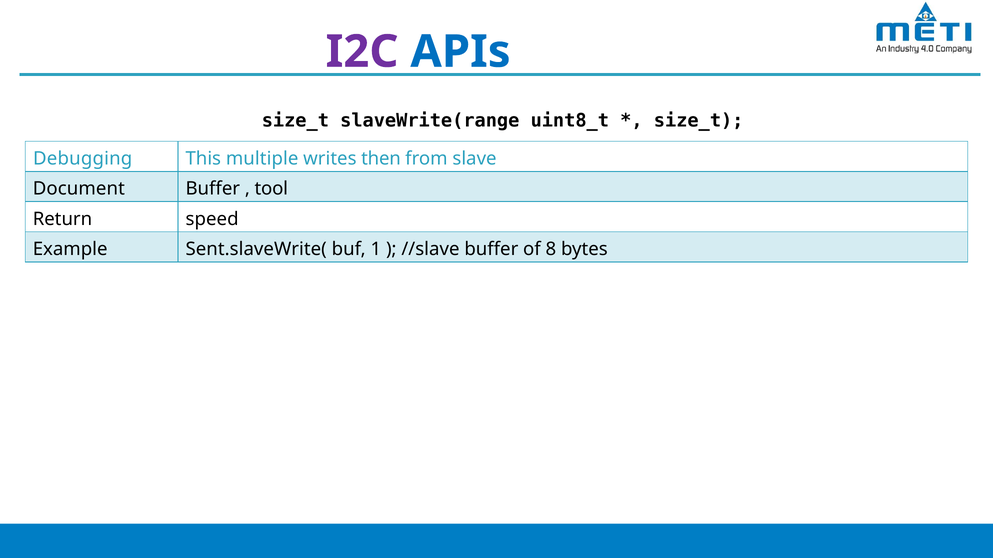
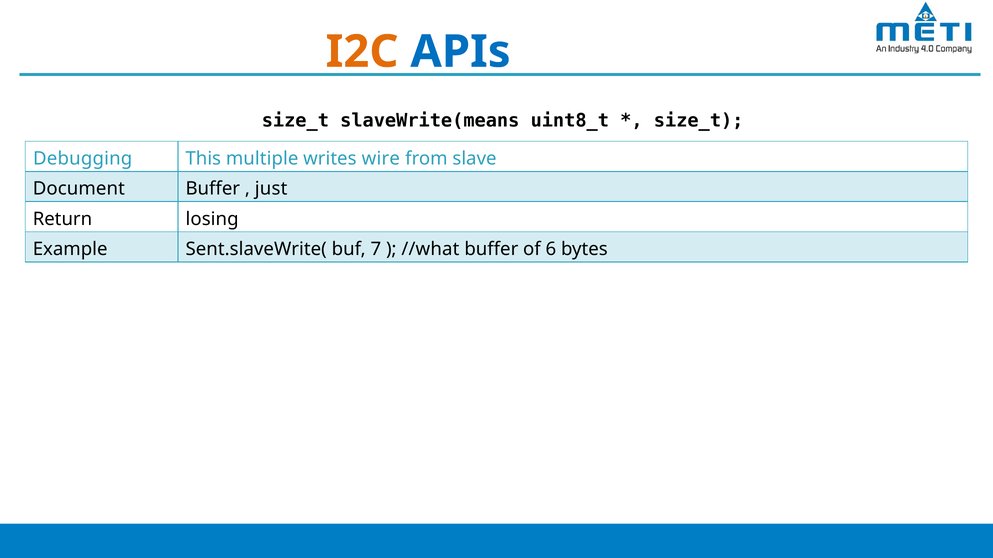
I2C colour: purple -> orange
slaveWrite(range: slaveWrite(range -> slaveWrite(means
then: then -> wire
tool: tool -> just
speed: speed -> losing
1: 1 -> 7
//slave: //slave -> //what
8: 8 -> 6
